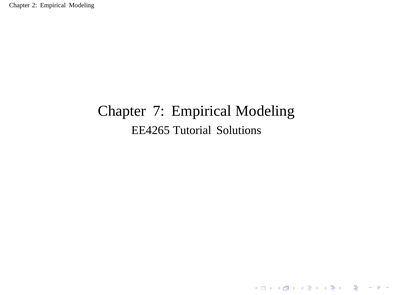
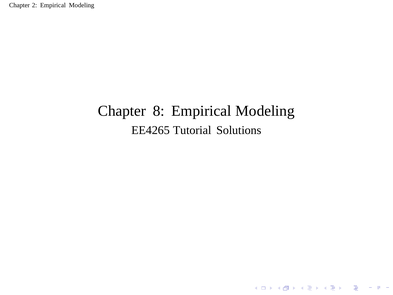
7: 7 -> 8
